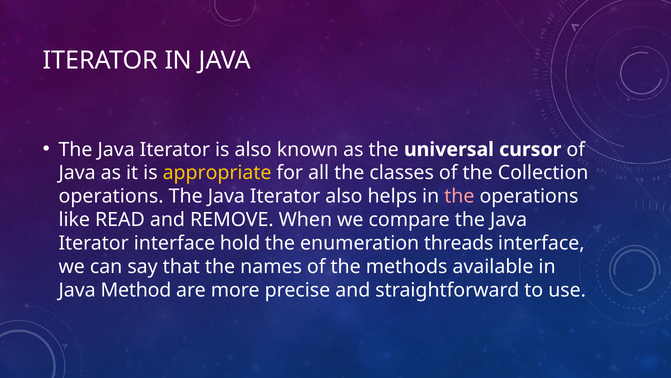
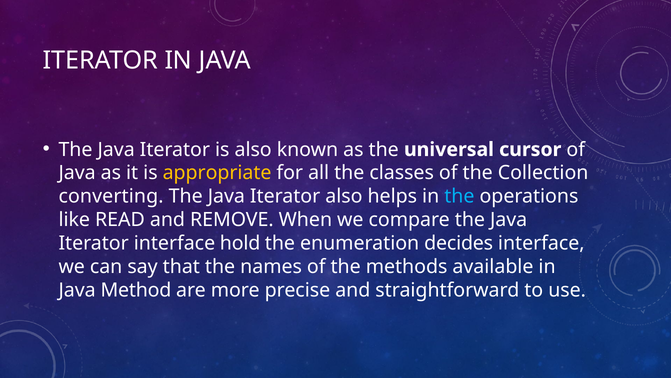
operations at (111, 196): operations -> converting
the at (459, 196) colour: pink -> light blue
threads: threads -> decides
